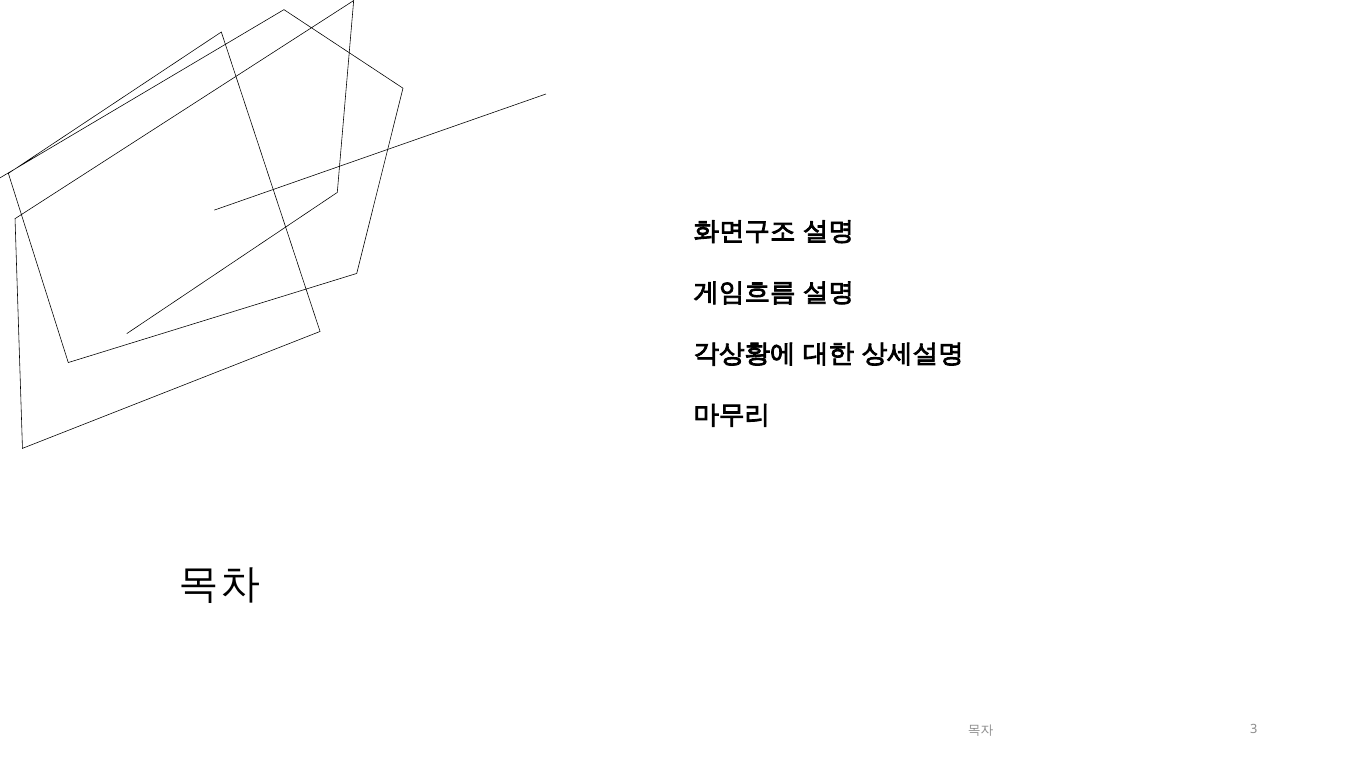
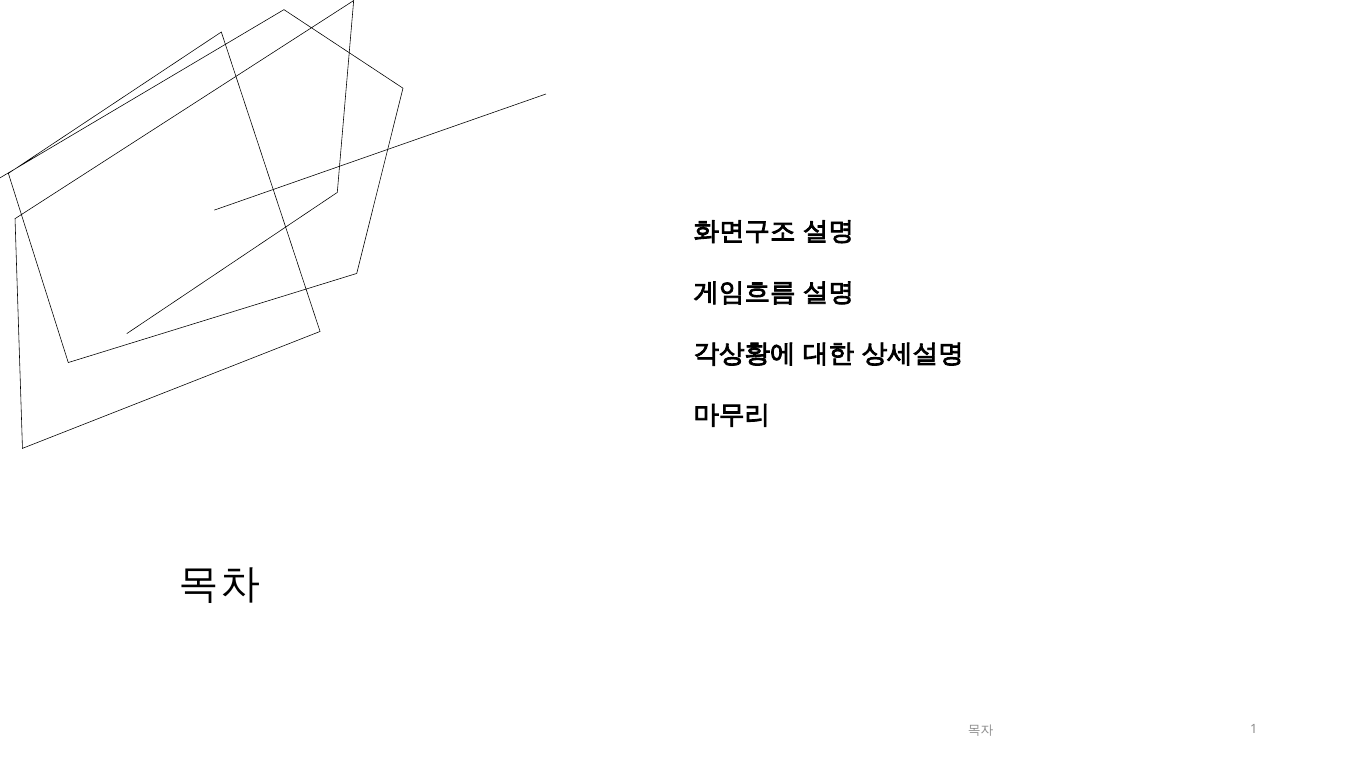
3: 3 -> 1
